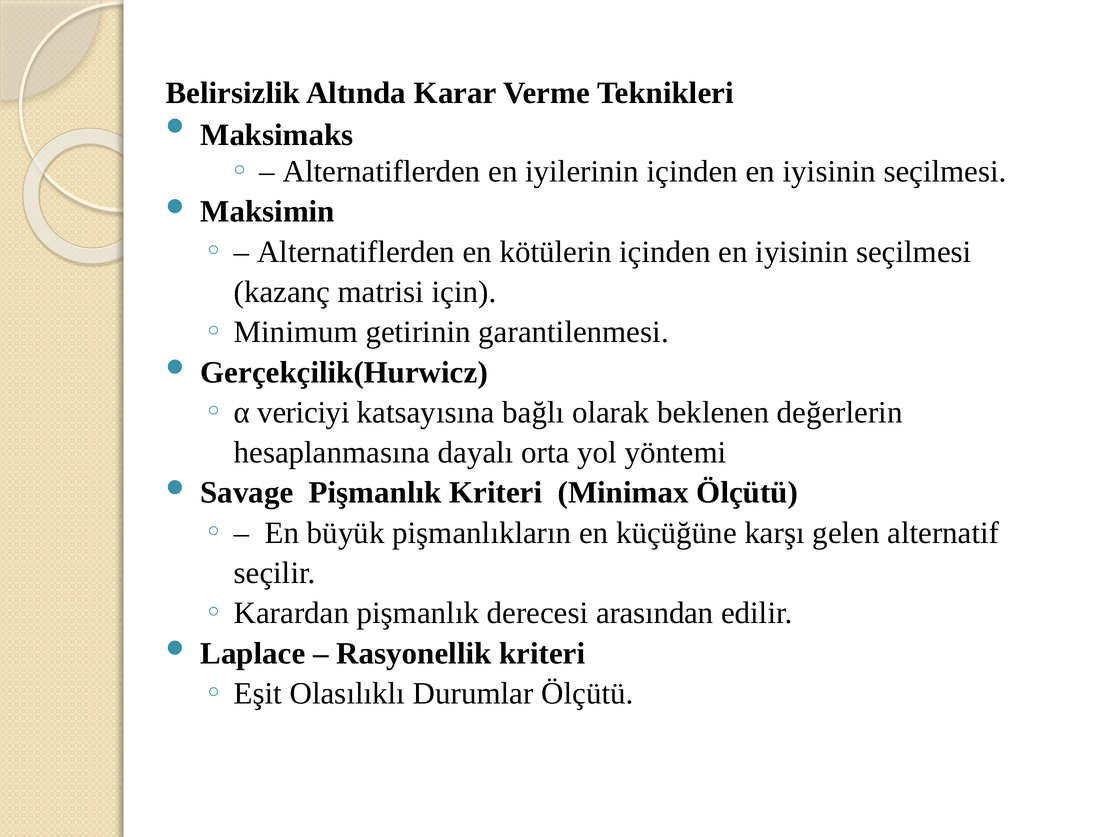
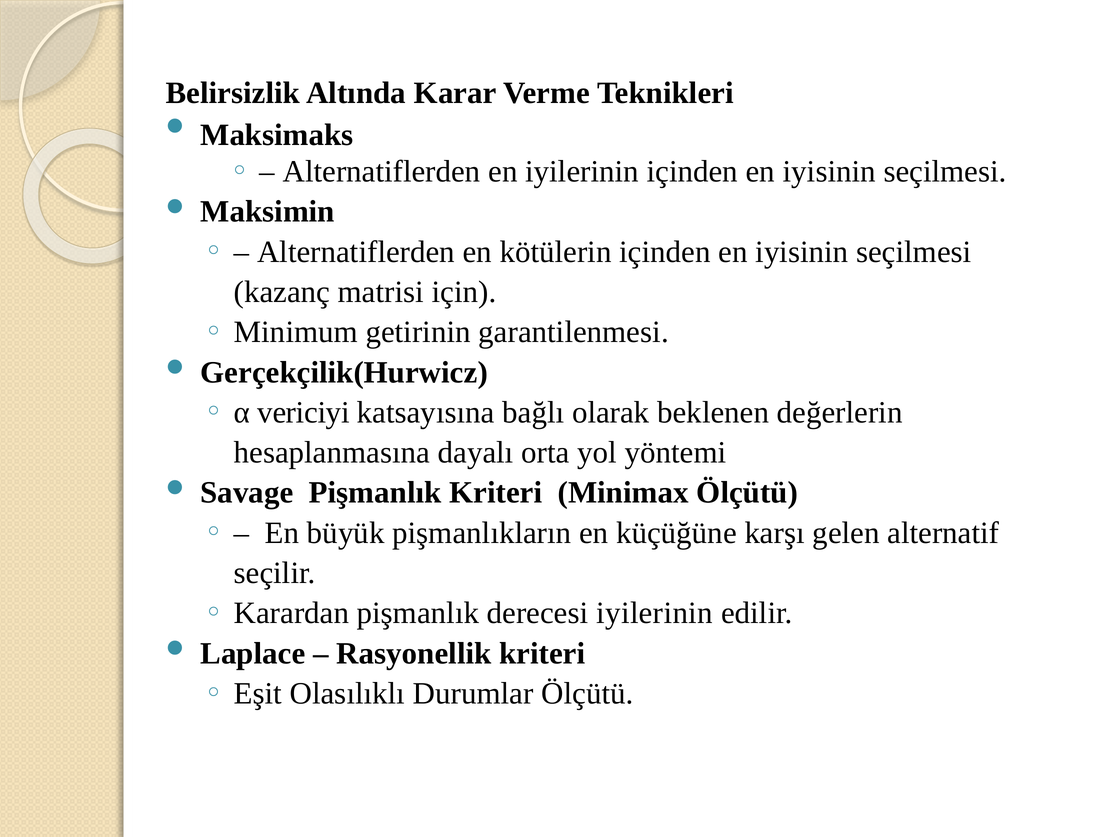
derecesi arasından: arasından -> iyilerinin
